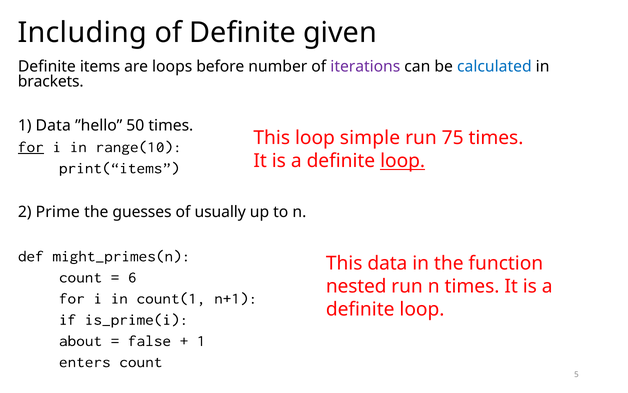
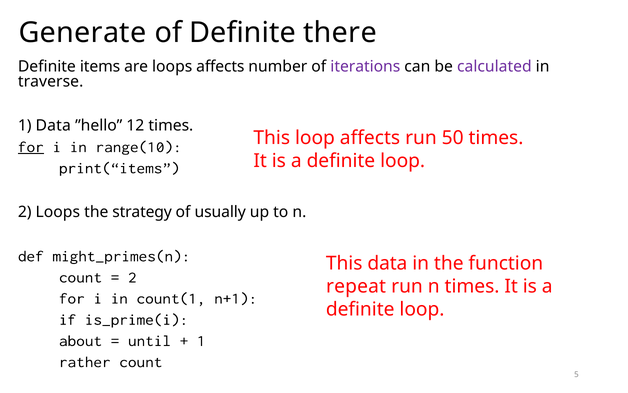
Including: Including -> Generate
given: given -> there
loops before: before -> affects
calculated colour: blue -> purple
brackets: brackets -> traverse
50: 50 -> 12
loop simple: simple -> affects
75: 75 -> 50
loop at (403, 161) underline: present -> none
2 Prime: Prime -> Loops
guesses: guesses -> strategy
6 at (132, 277): 6 -> 2
nested: nested -> repeat
false: false -> until
enters: enters -> rather
